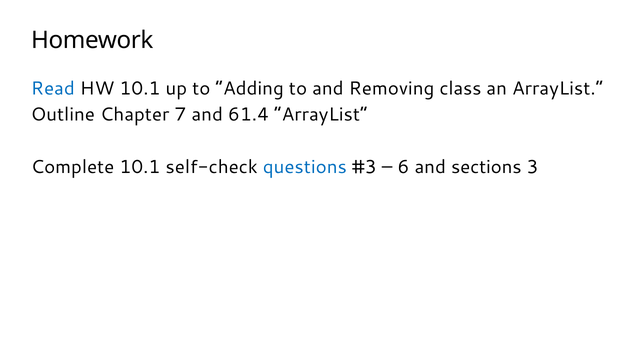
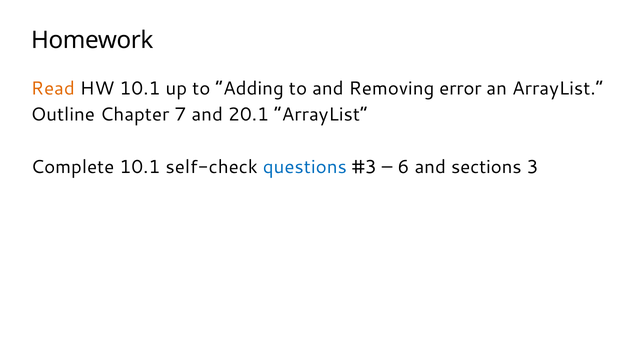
Read colour: blue -> orange
class: class -> error
61.4: 61.4 -> 20.1
